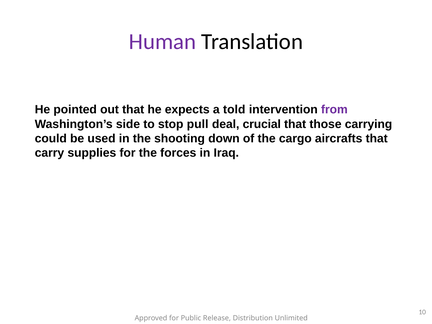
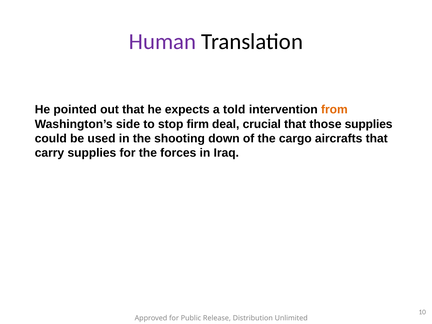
from colour: purple -> orange
pull: pull -> firm
those carrying: carrying -> supplies
